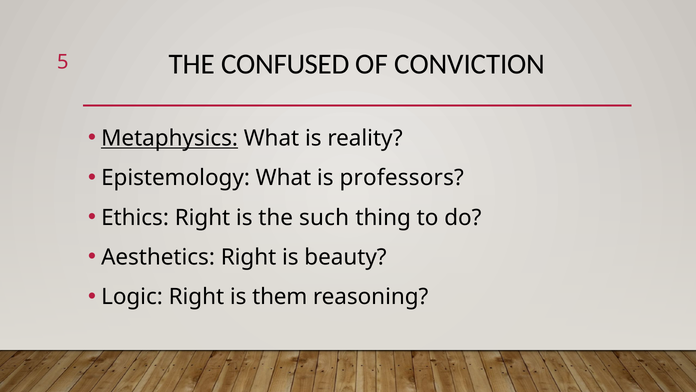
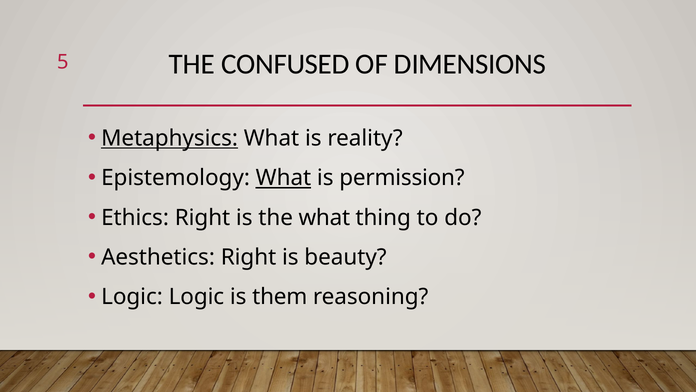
CONVICTION: CONVICTION -> DIMENSIONS
What at (283, 178) underline: none -> present
professors: professors -> permission
the such: such -> what
Logic Right: Right -> Logic
